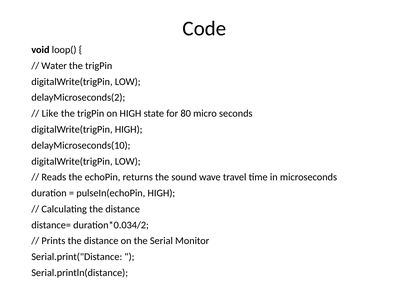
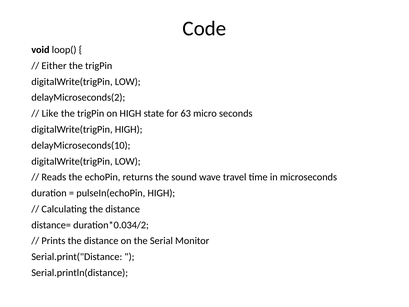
Water: Water -> Either
80: 80 -> 63
